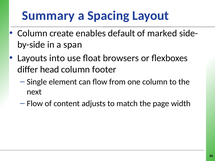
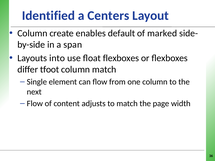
Summary: Summary -> Identified
Spacing: Spacing -> Centers
float browsers: browsers -> flexboxes
head: head -> tfoot
column footer: footer -> match
